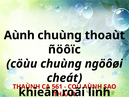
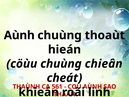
ñöôïc: ñöôïc -> hieán
ngöôøi: ngöôøi -> chieân
